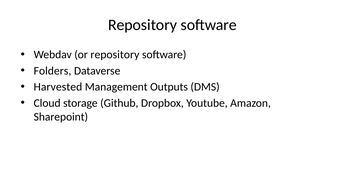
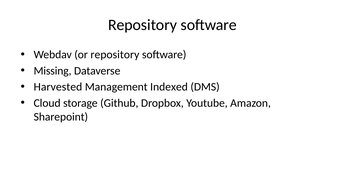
Folders: Folders -> Missing
Outputs: Outputs -> Indexed
